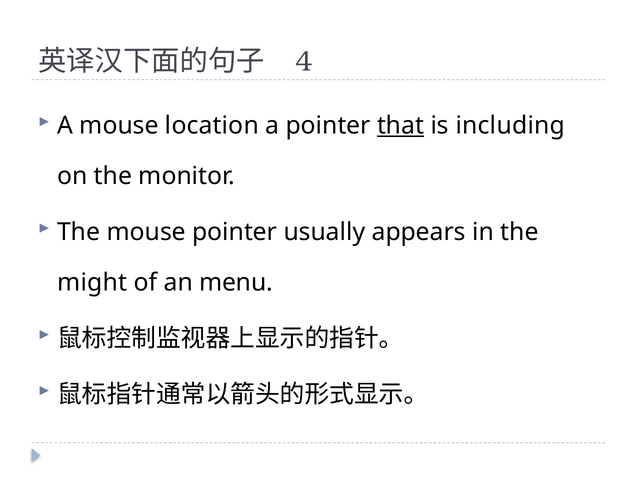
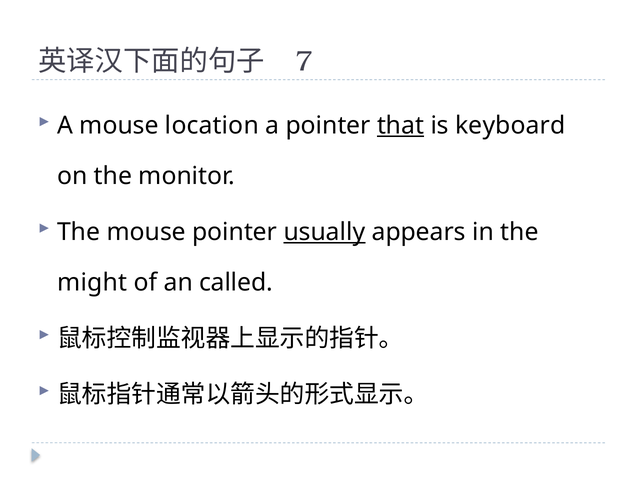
4: 4 -> 7
including: including -> keyboard
usually underline: none -> present
menu: menu -> called
